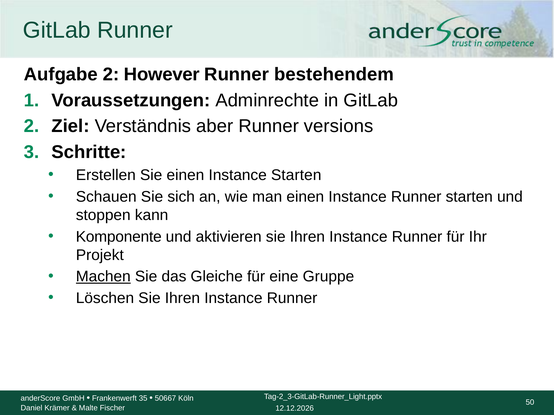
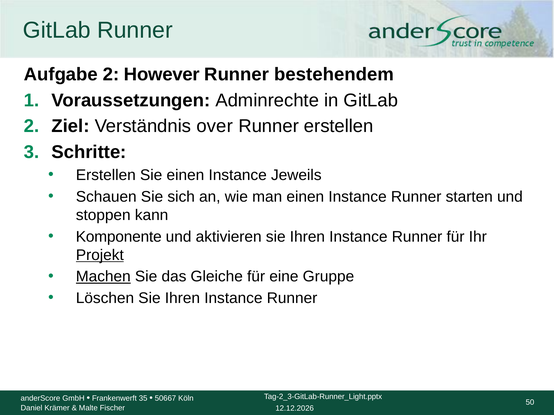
aber: aber -> over
Runner versions: versions -> erstellen
Instance Starten: Starten -> Jeweils
Projekt underline: none -> present
